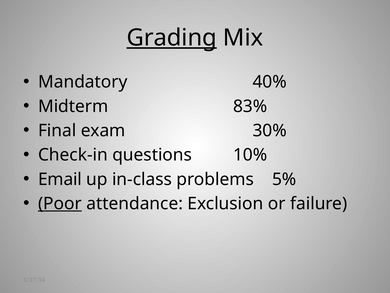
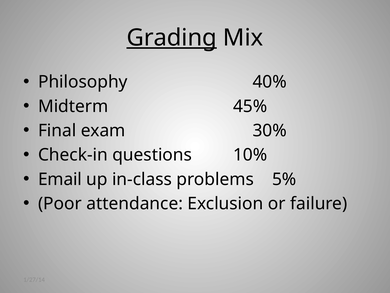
Mandatory: Mandatory -> Philosophy
83%: 83% -> 45%
Poor underline: present -> none
